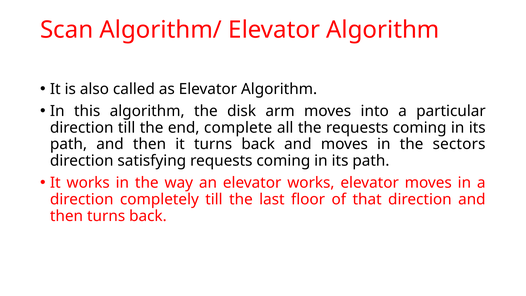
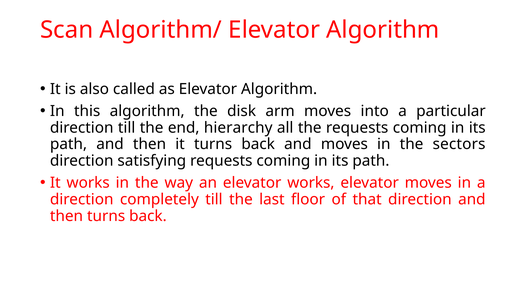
complete: complete -> hierarchy
